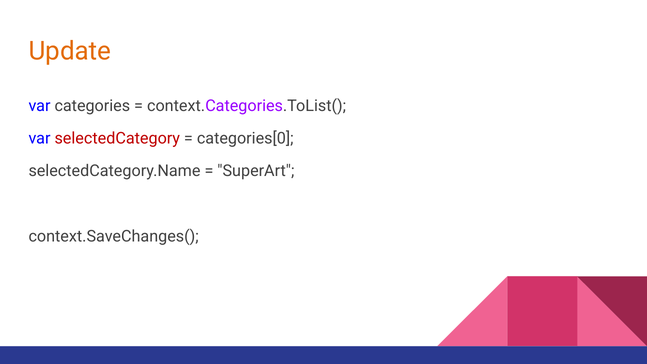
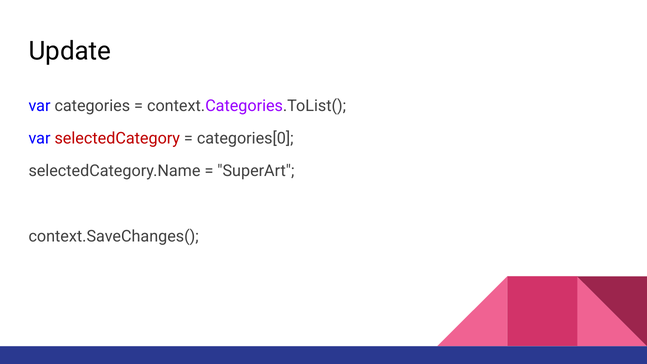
Update colour: orange -> black
